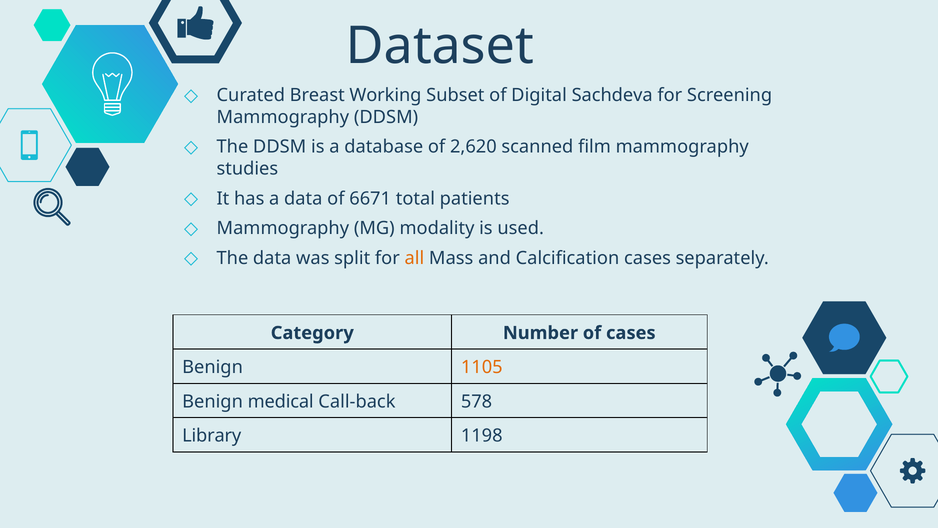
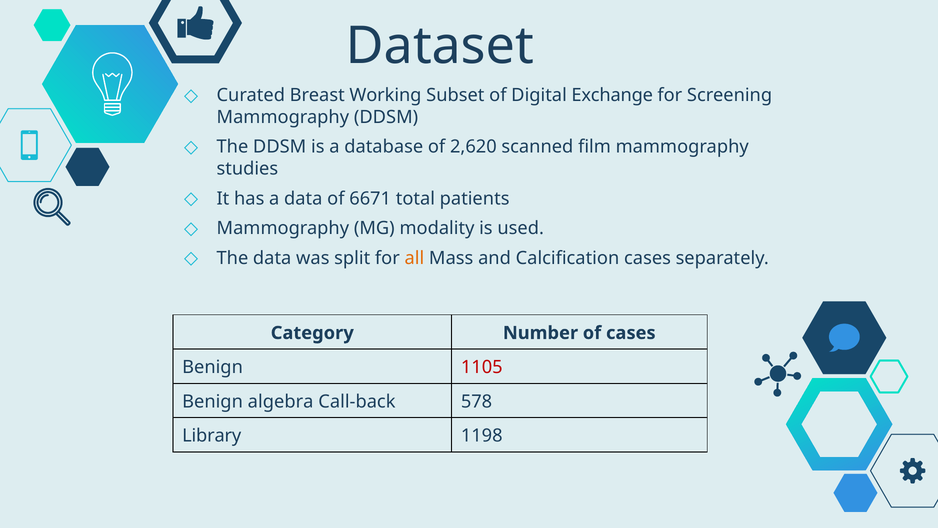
Sachdeva: Sachdeva -> Exchange
1105 colour: orange -> red
medical: medical -> algebra
